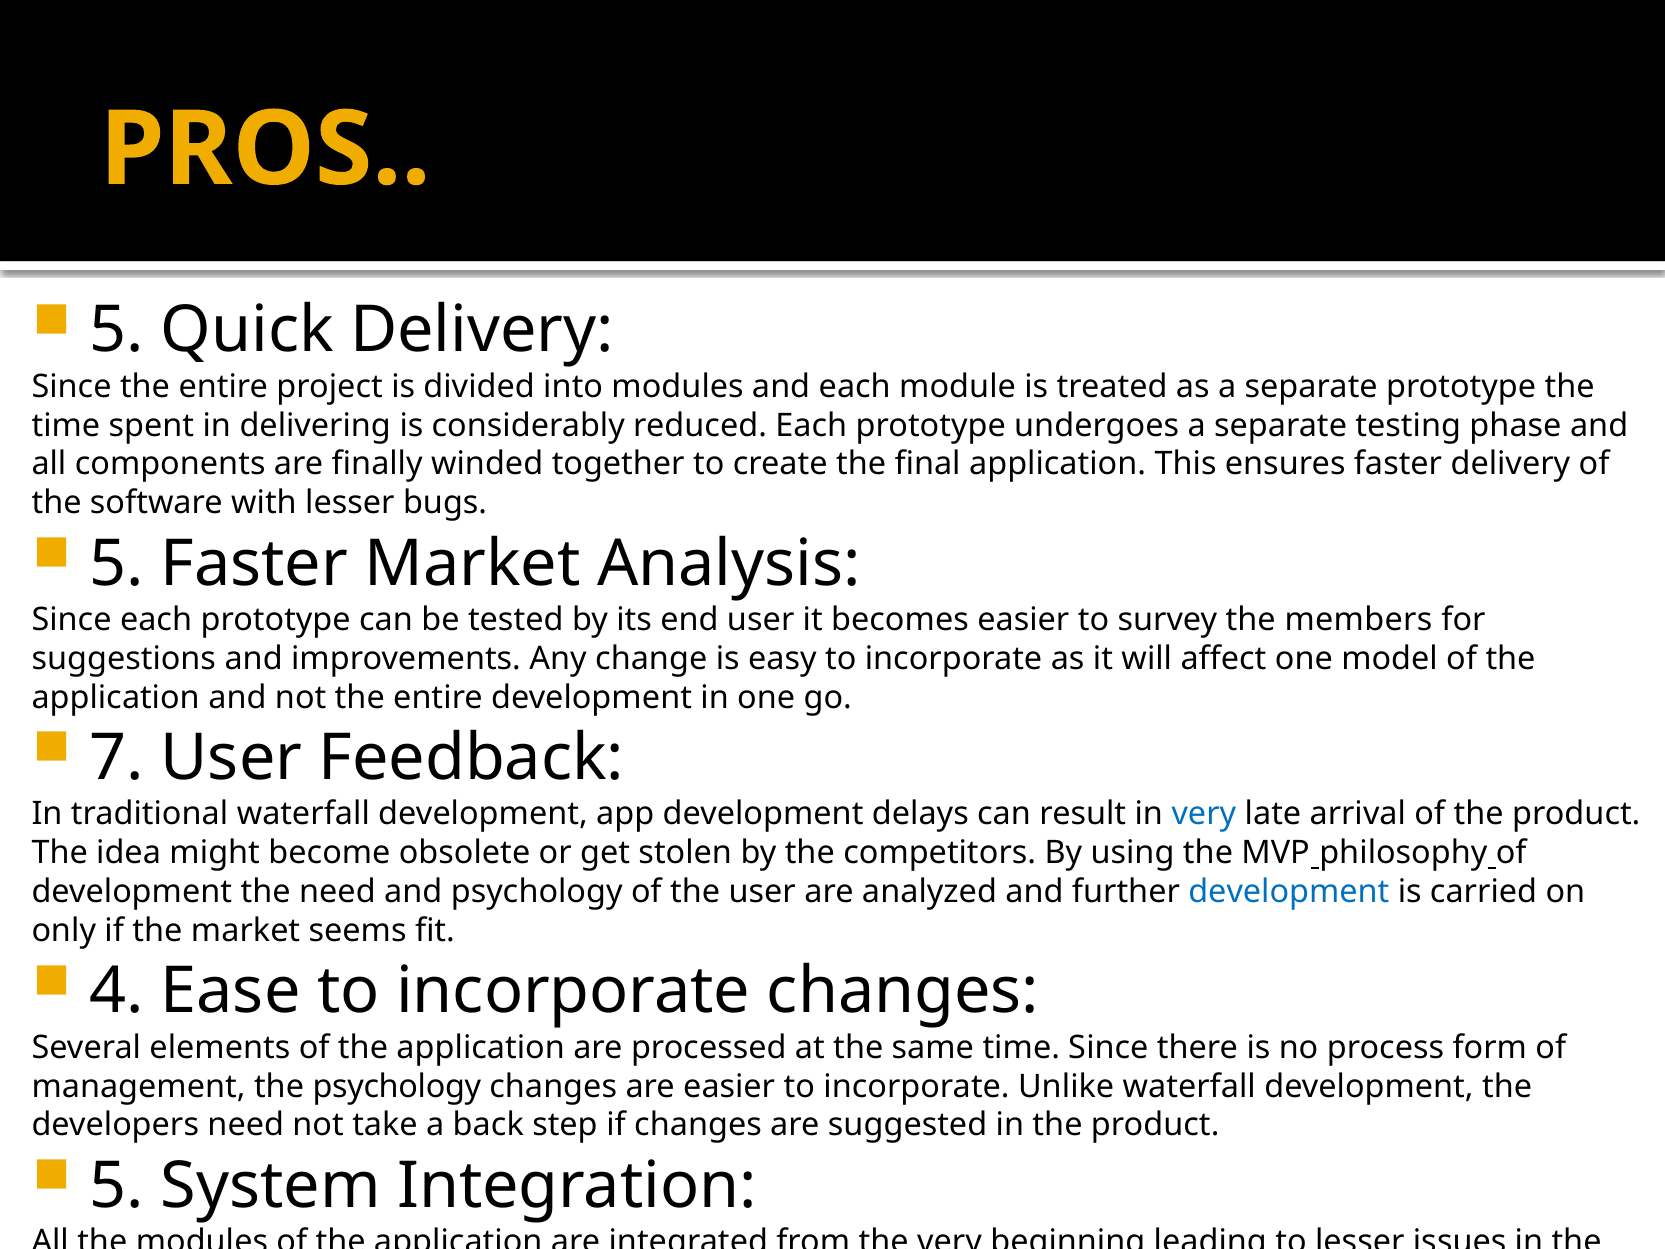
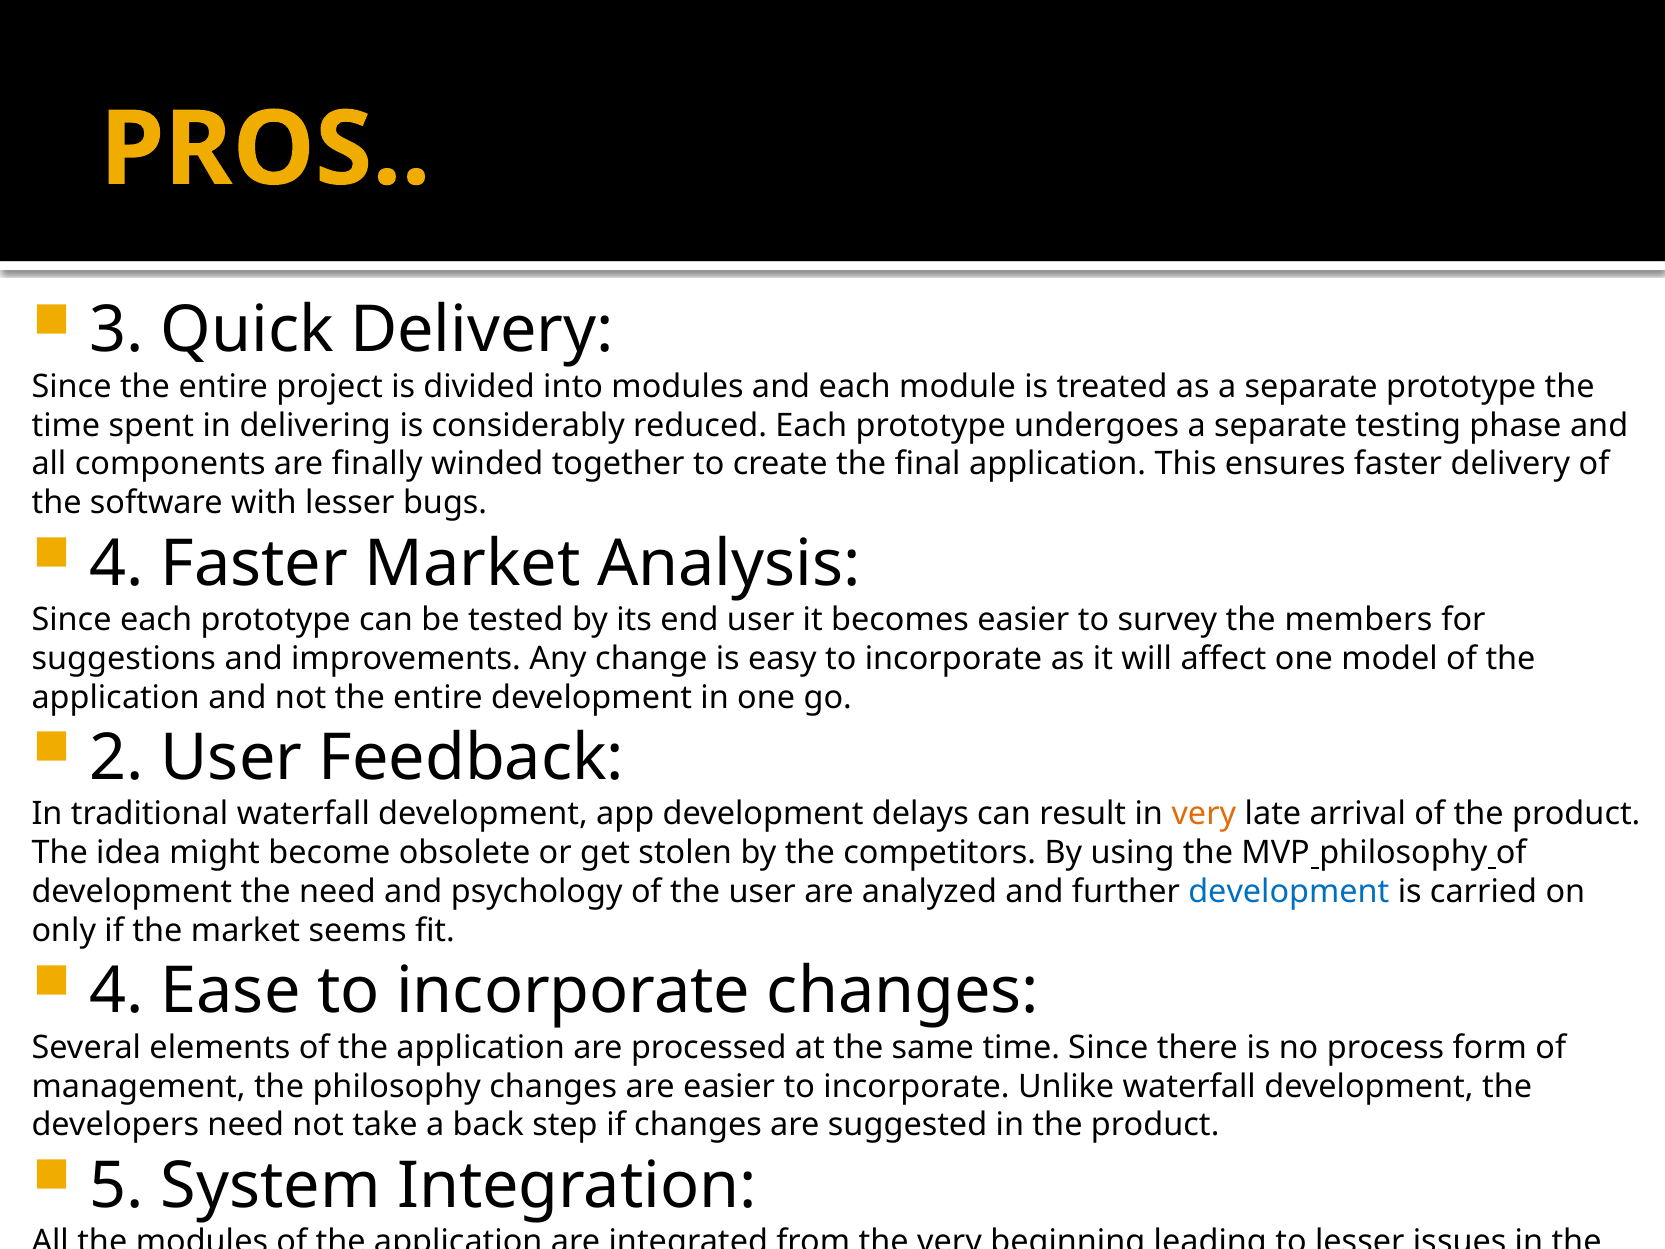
5 at (117, 330): 5 -> 3
5 at (117, 564): 5 -> 4
7: 7 -> 2
very at (1204, 814) colour: blue -> orange
the psychology: psychology -> philosophy
